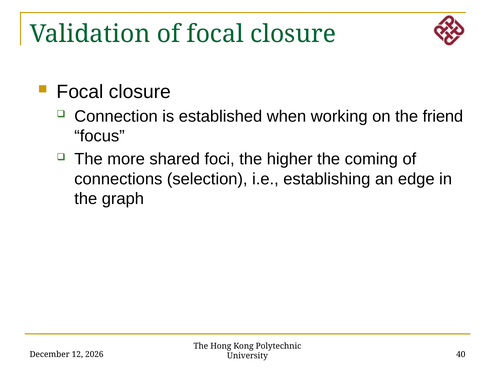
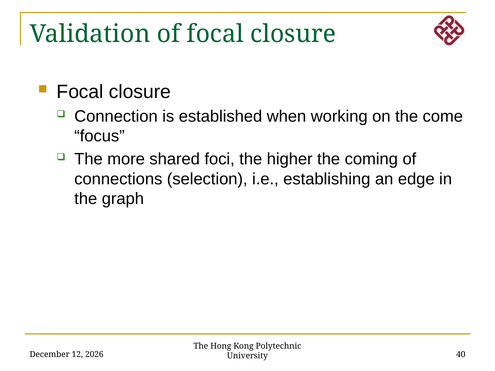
friend: friend -> come
